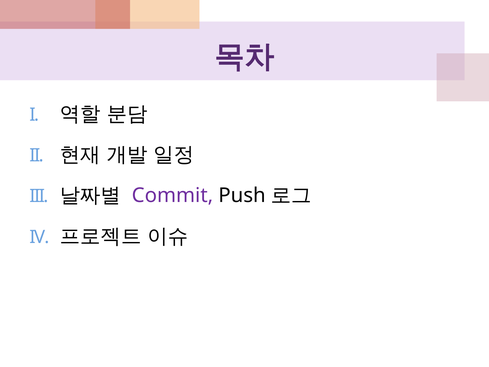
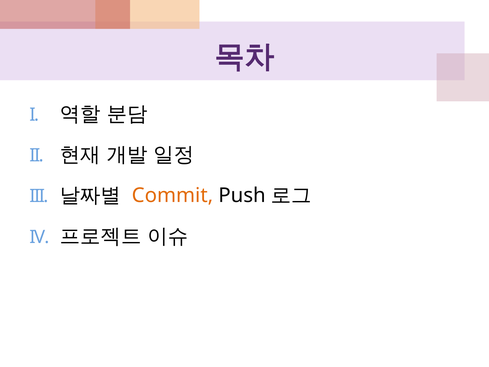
Commit colour: purple -> orange
